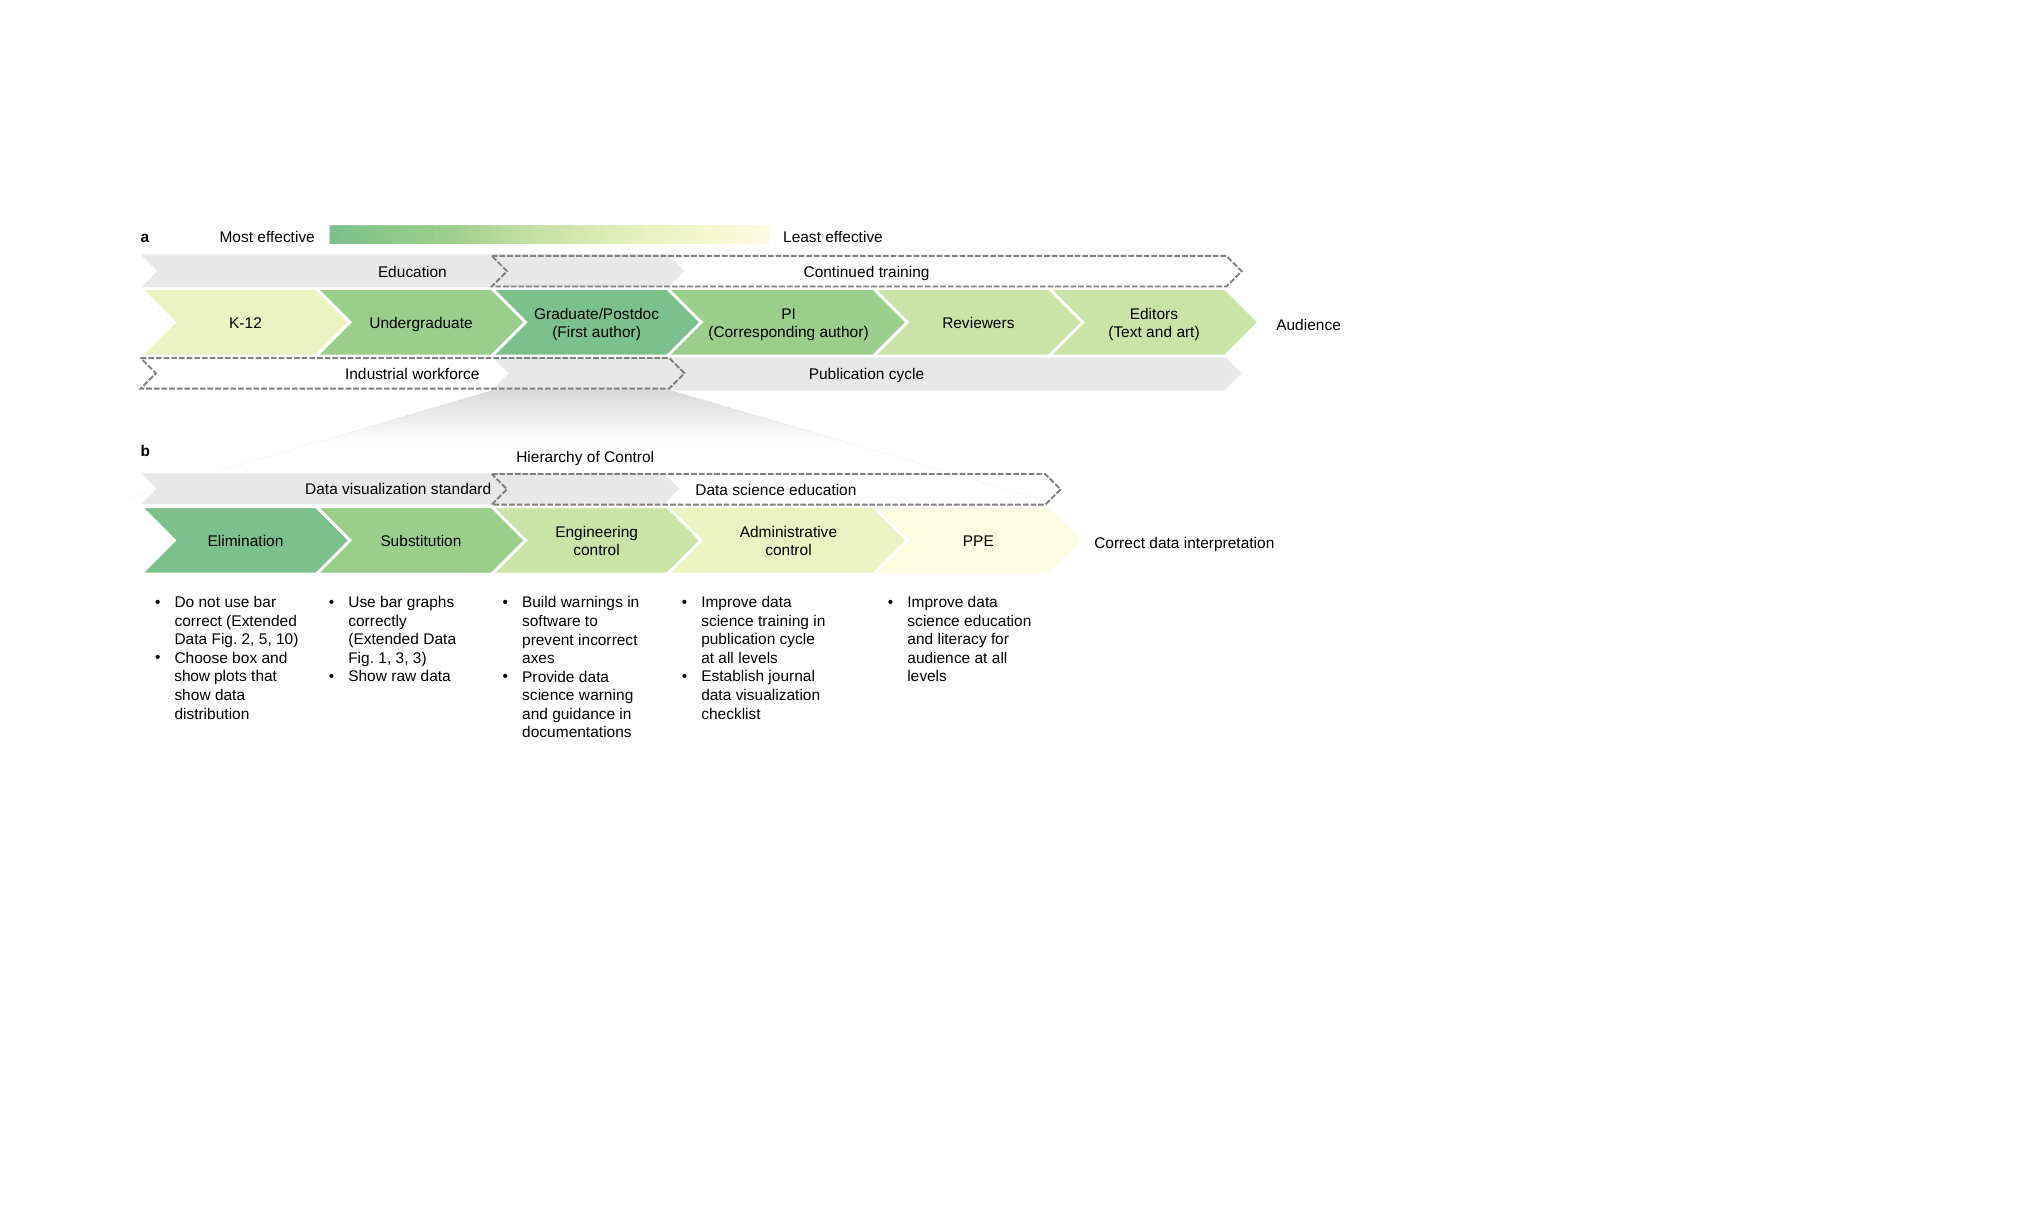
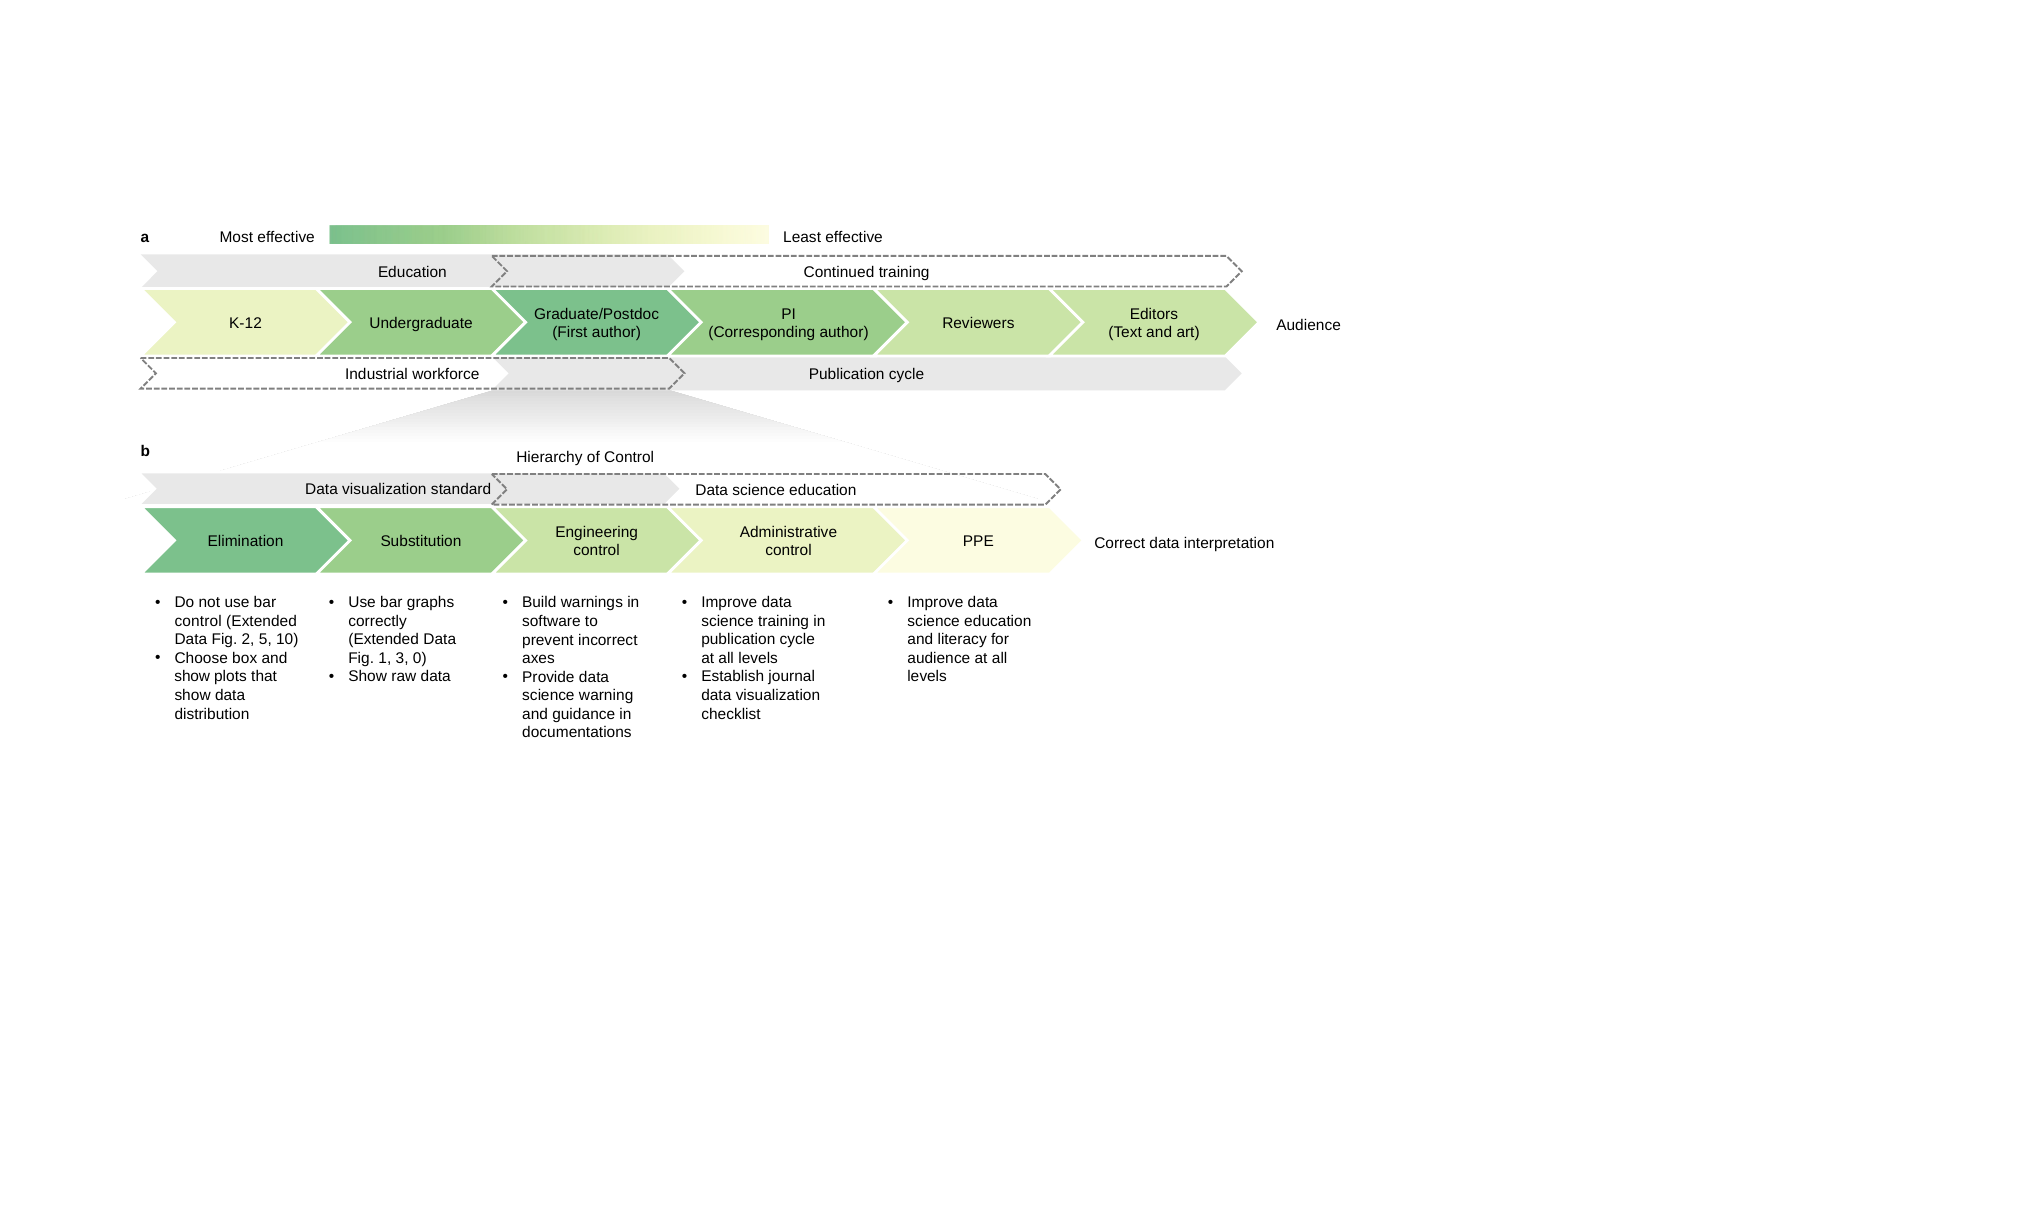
correct at (198, 621): correct -> control
3 3: 3 -> 0
